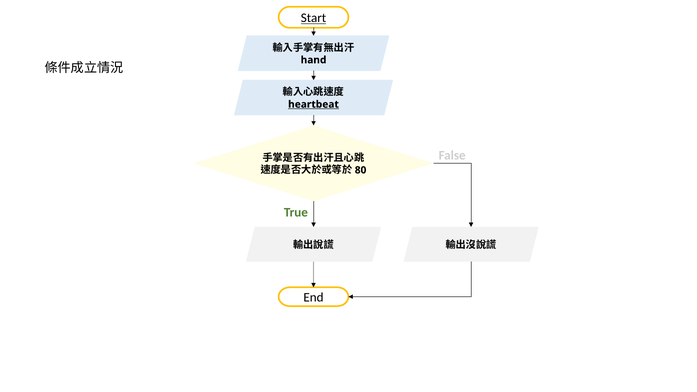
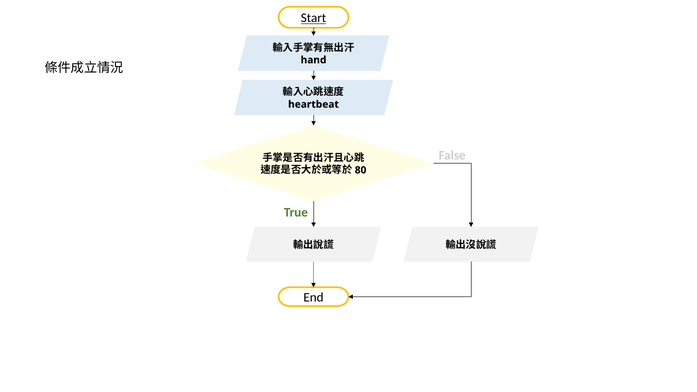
heartbeat underline: present -> none
